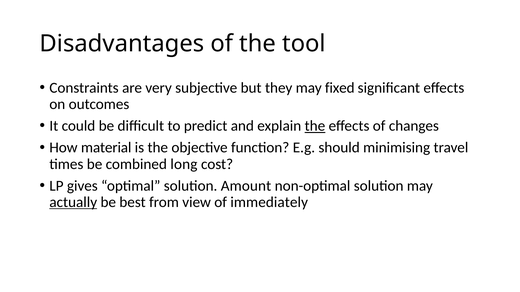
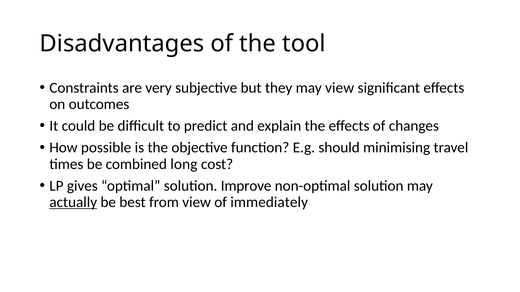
may fixed: fixed -> view
the at (315, 126) underline: present -> none
material: material -> possible
Amount: Amount -> Improve
